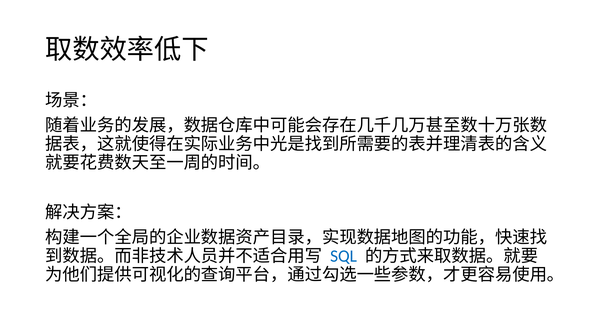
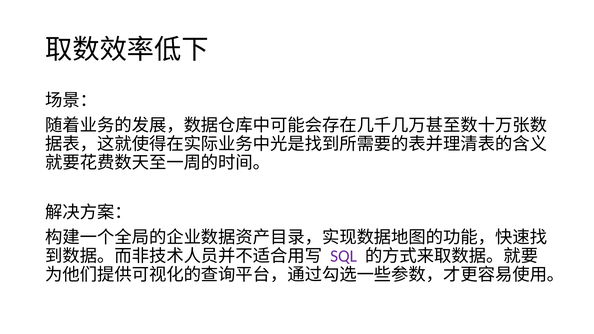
SQL colour: blue -> purple
